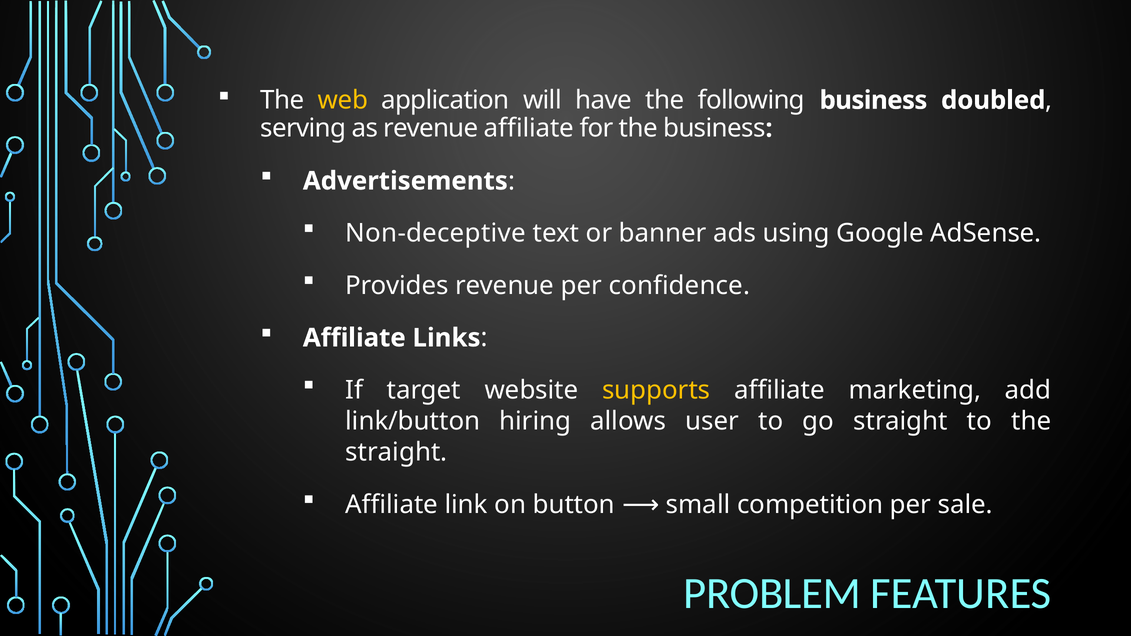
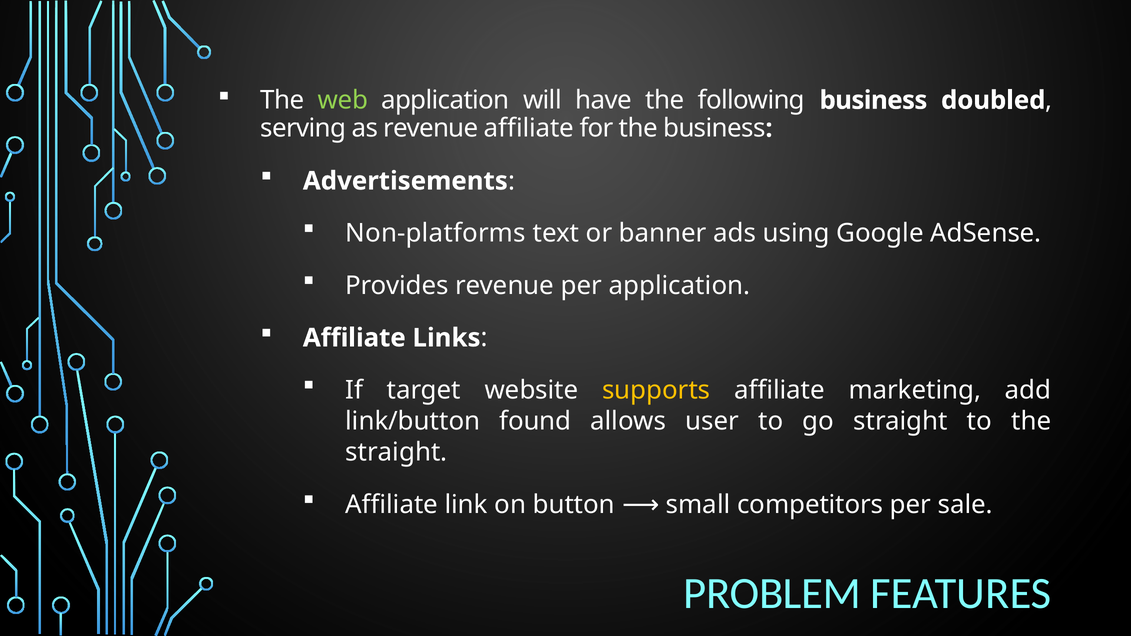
web colour: yellow -> light green
Non-deceptive: Non-deceptive -> Non-platforms
per confidence: confidence -> application
hiring: hiring -> found
competition: competition -> competitors
